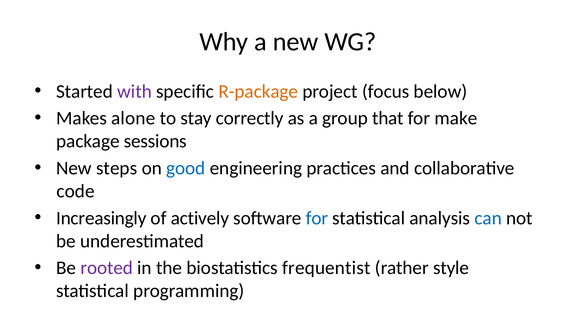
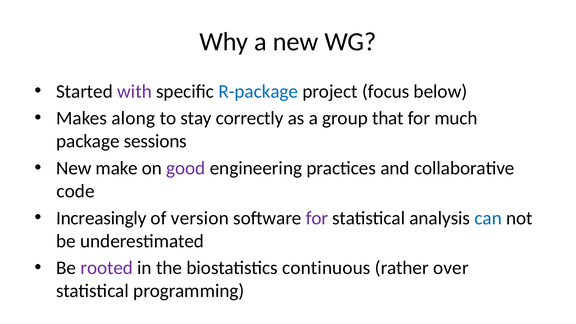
R-package colour: orange -> blue
alone: alone -> along
make: make -> much
steps: steps -> make
good colour: blue -> purple
actively: actively -> version
for at (317, 218) colour: blue -> purple
frequentist: frequentist -> continuous
style: style -> over
